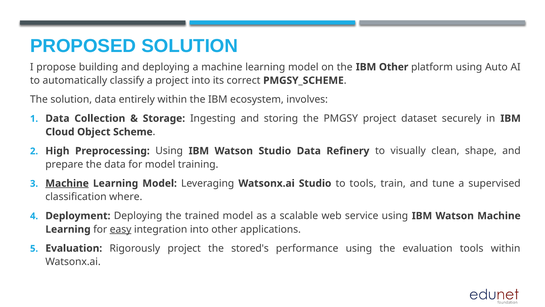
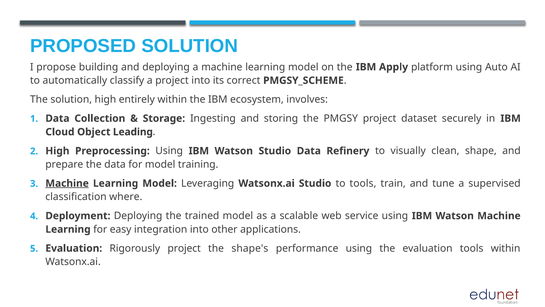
IBM Other: Other -> Apply
solution data: data -> high
Scheme: Scheme -> Leading
easy underline: present -> none
stored's: stored's -> shape's
